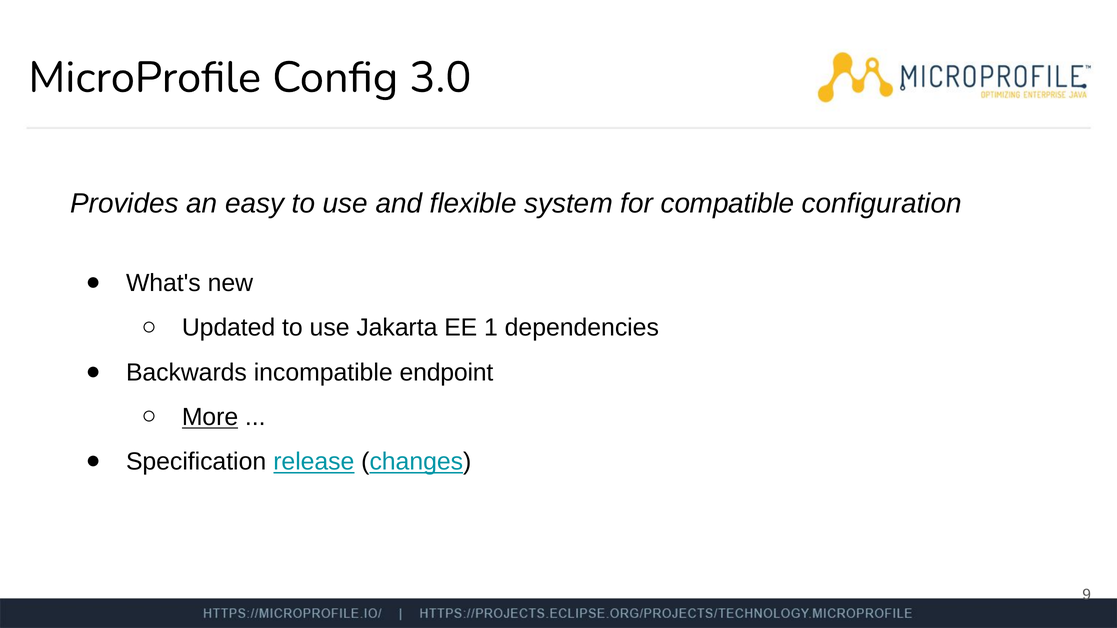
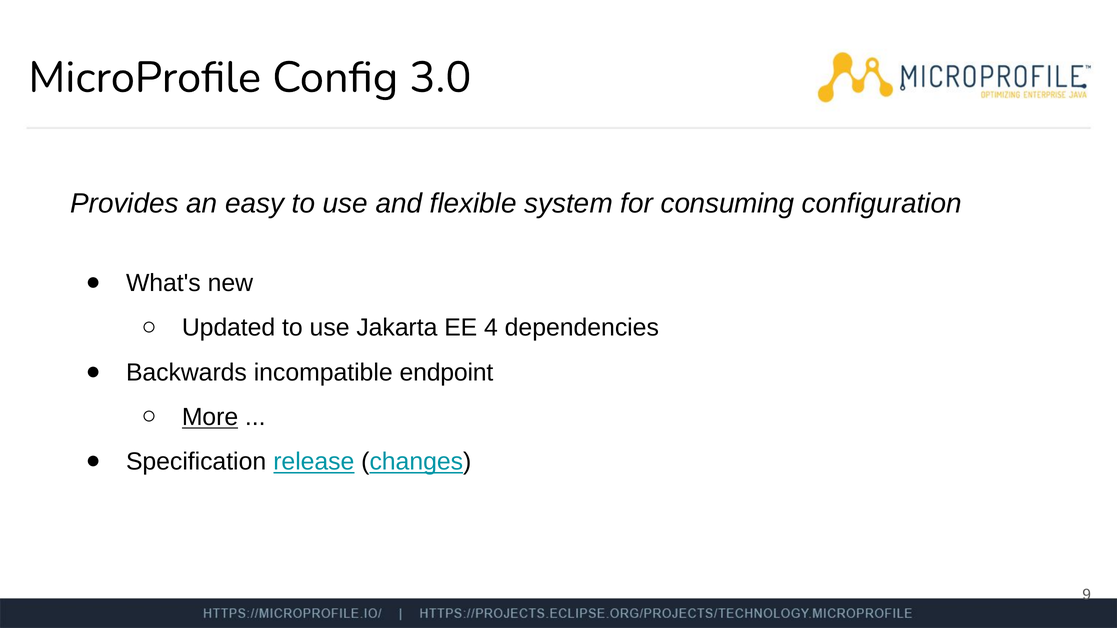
compatible: compatible -> consuming
1: 1 -> 4
